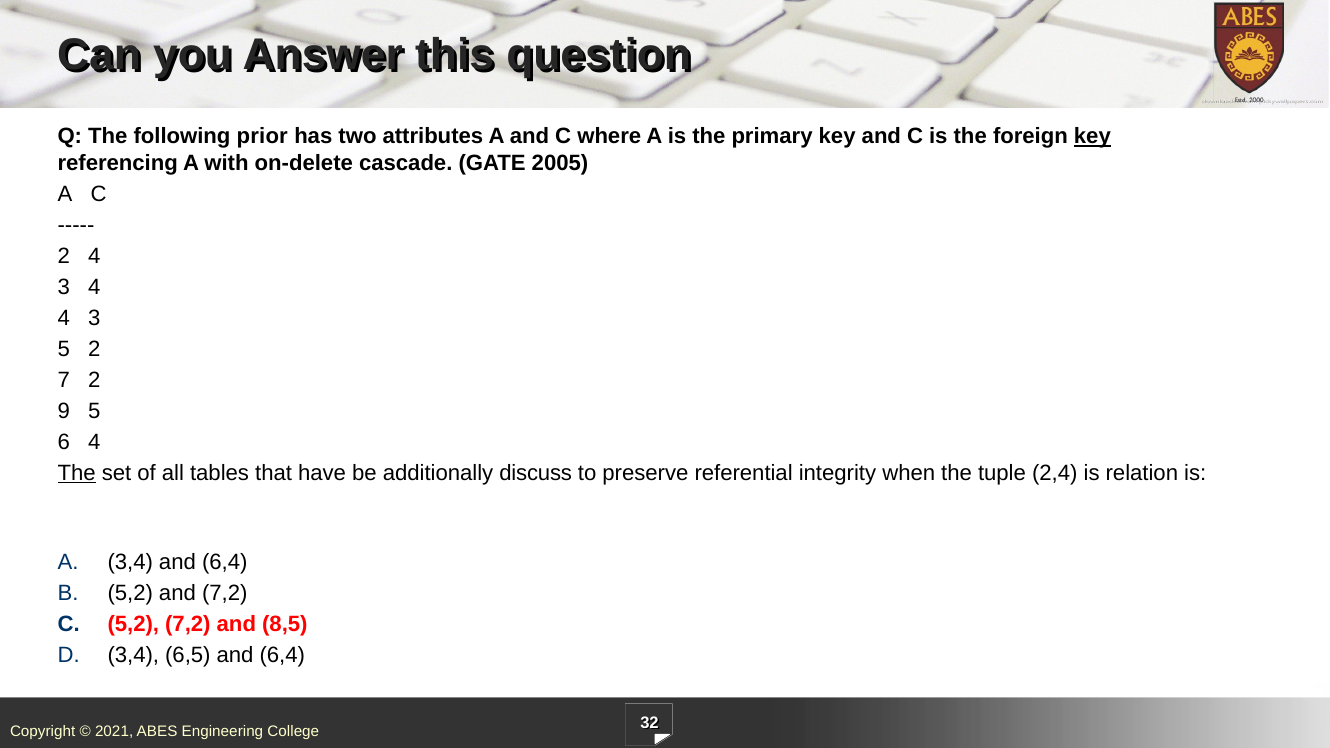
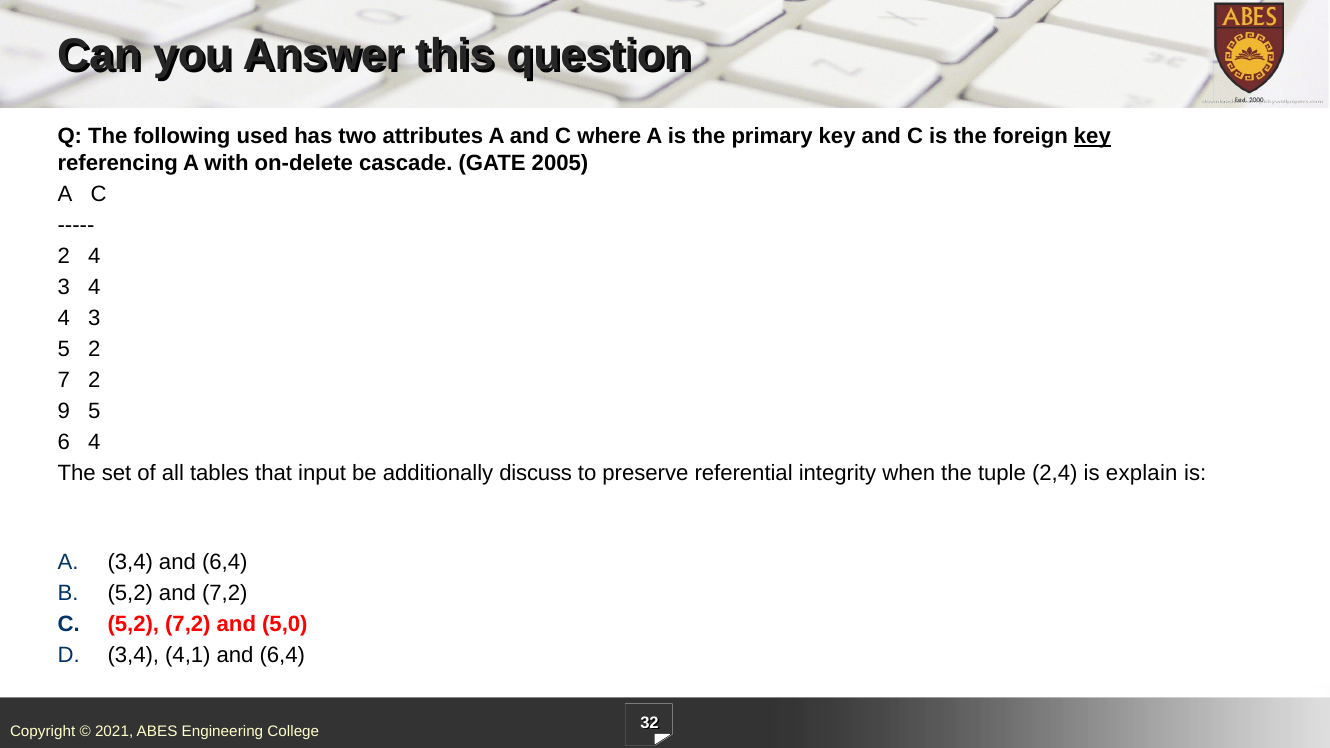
prior: prior -> used
The at (77, 473) underline: present -> none
have: have -> input
relation: relation -> explain
8,5: 8,5 -> 5,0
6,5: 6,5 -> 4,1
